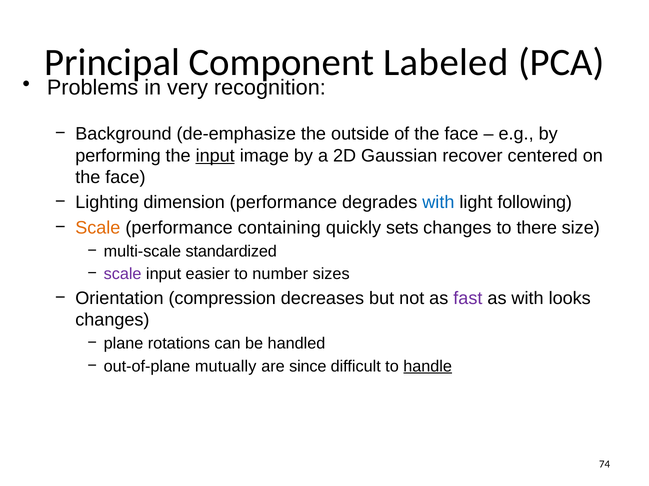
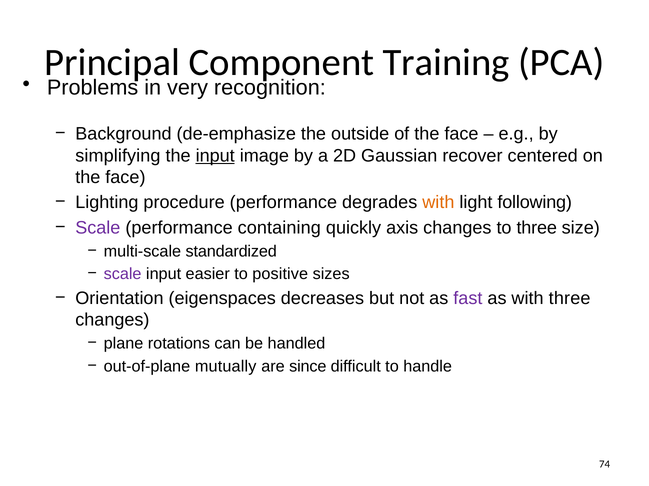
Labeled: Labeled -> Training
performing: performing -> simplifying
dimension: dimension -> procedure
with at (438, 203) colour: blue -> orange
Scale at (98, 228) colour: orange -> purple
sets: sets -> axis
to there: there -> three
number: number -> positive
compression: compression -> eigenspaces
with looks: looks -> three
handle underline: present -> none
